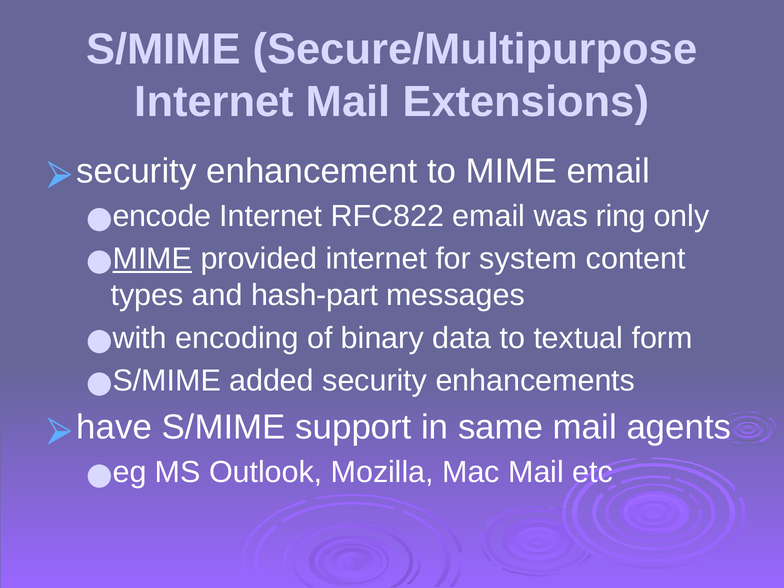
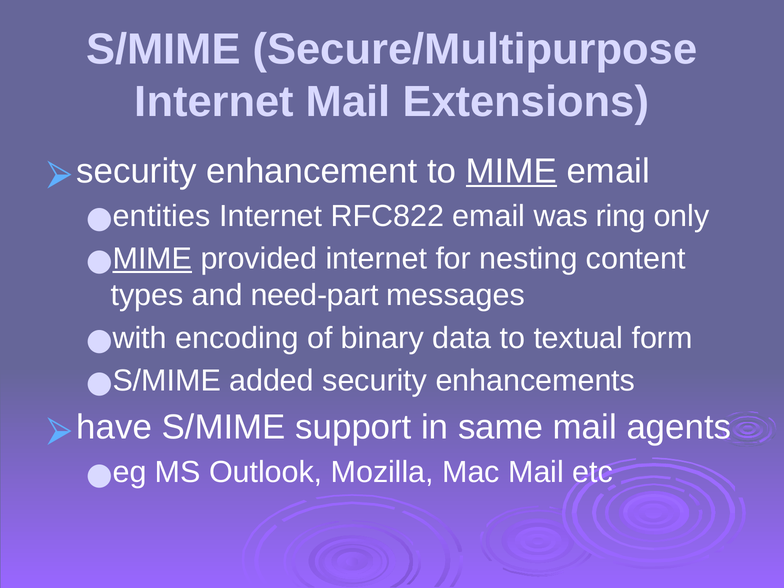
MIME at (511, 171) underline: none -> present
encode: encode -> entities
system: system -> nesting
hash-part: hash-part -> need-part
